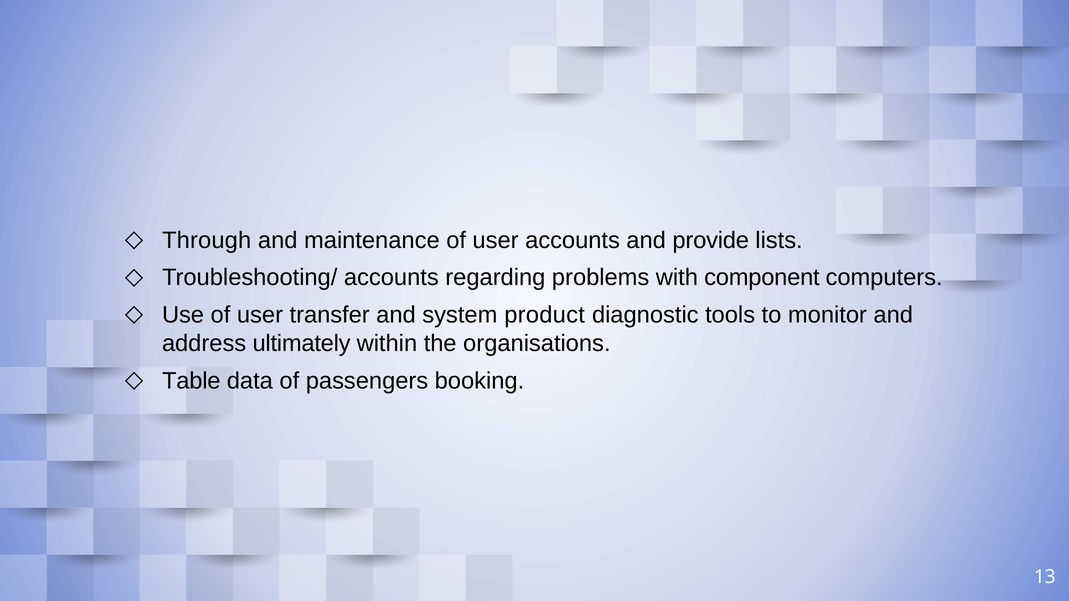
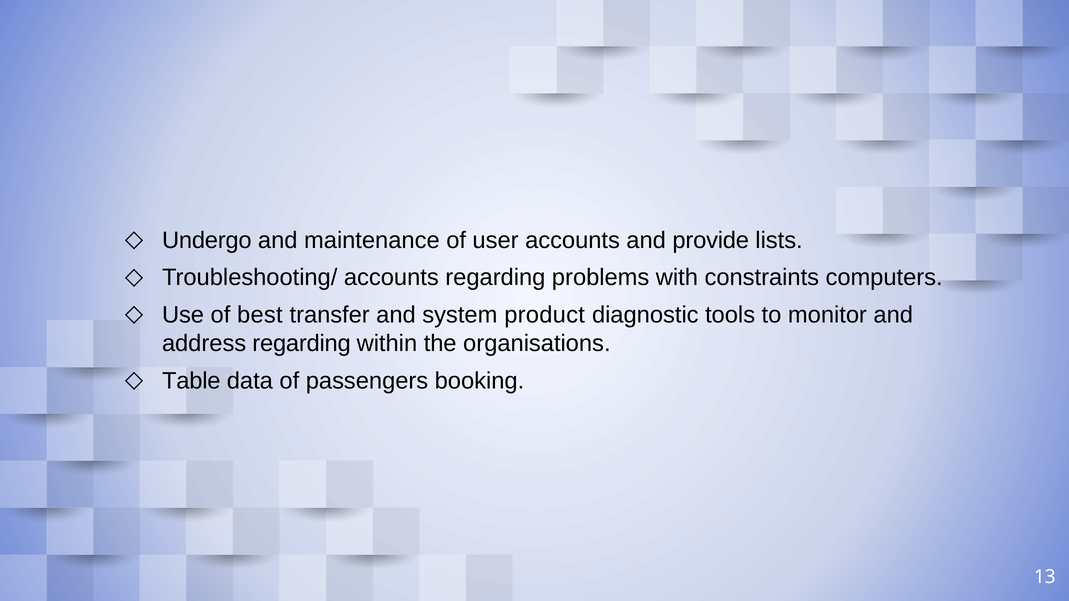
Through: Through -> Undergo
component: component -> constraints
Use of user: user -> best
address ultimately: ultimately -> regarding
